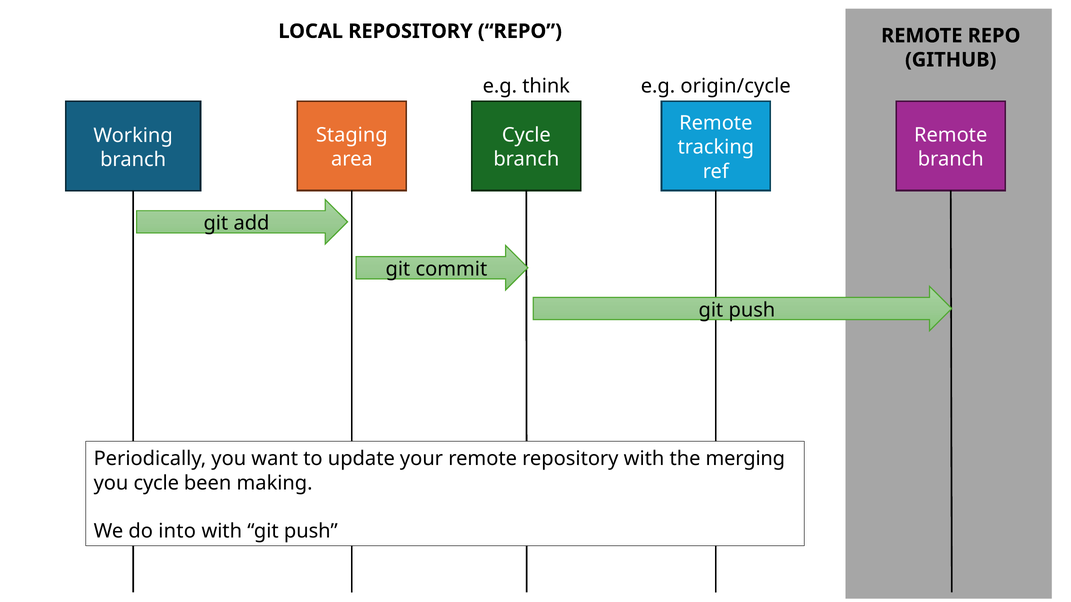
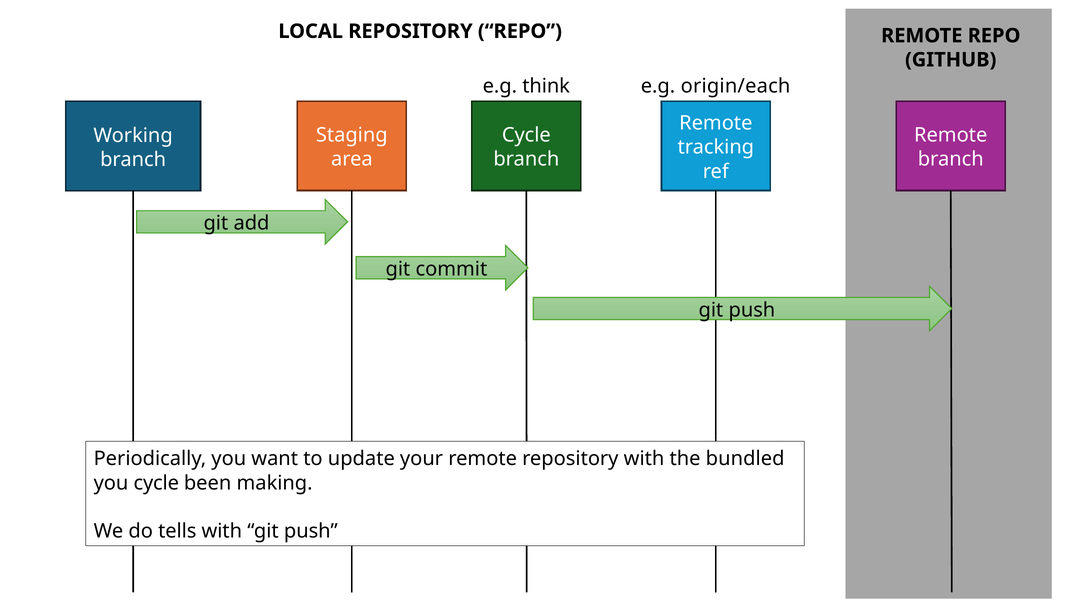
origin/cycle: origin/cycle -> origin/each
merging: merging -> bundled
into: into -> tells
